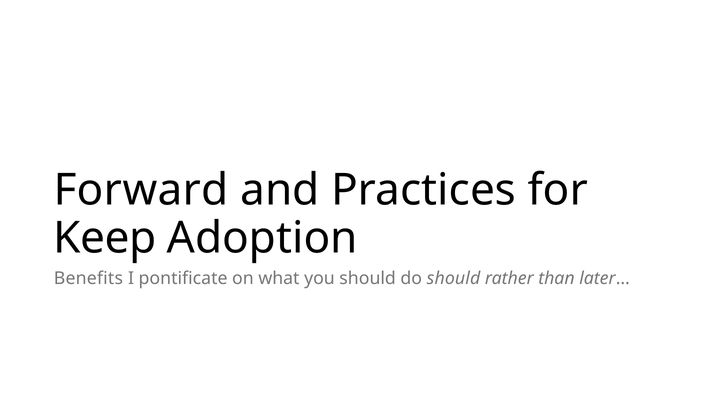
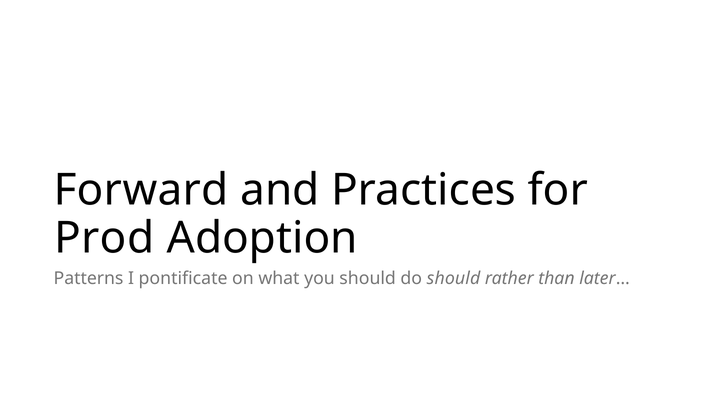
Keep: Keep -> Prod
Benefits: Benefits -> Patterns
